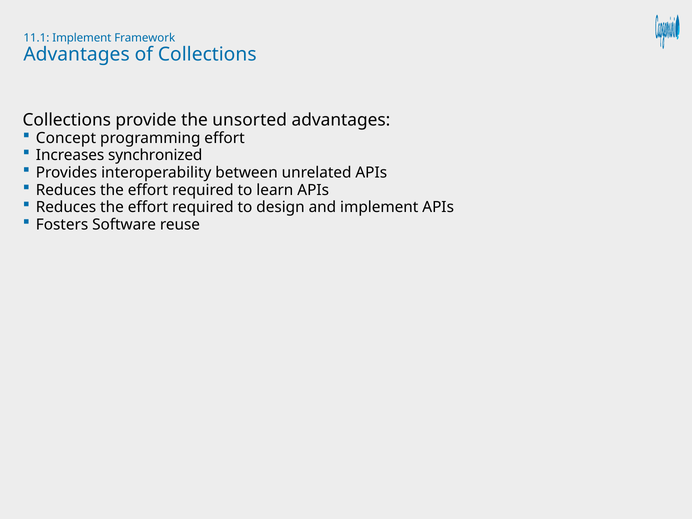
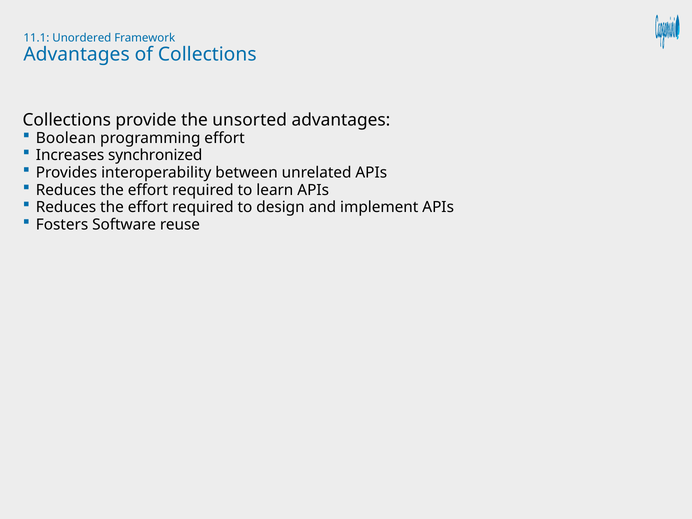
11.1 Implement: Implement -> Unordered
Concept: Concept -> Boolean
